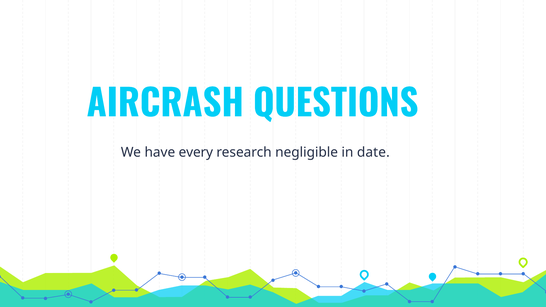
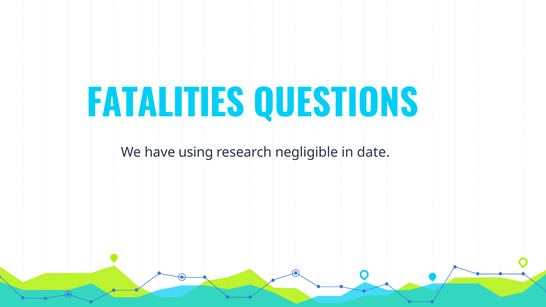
AIRCRASH: AIRCRASH -> FATALITIES
every: every -> using
